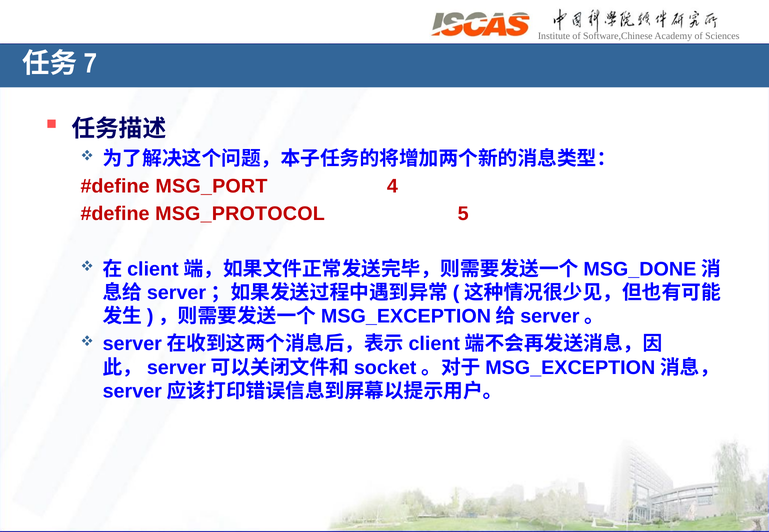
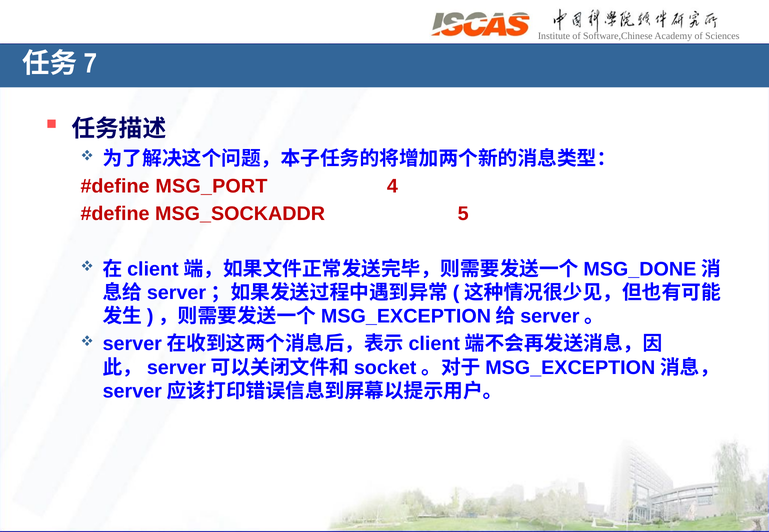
MSG_PROTOCOL: MSG_PROTOCOL -> MSG_SOCKADDR
